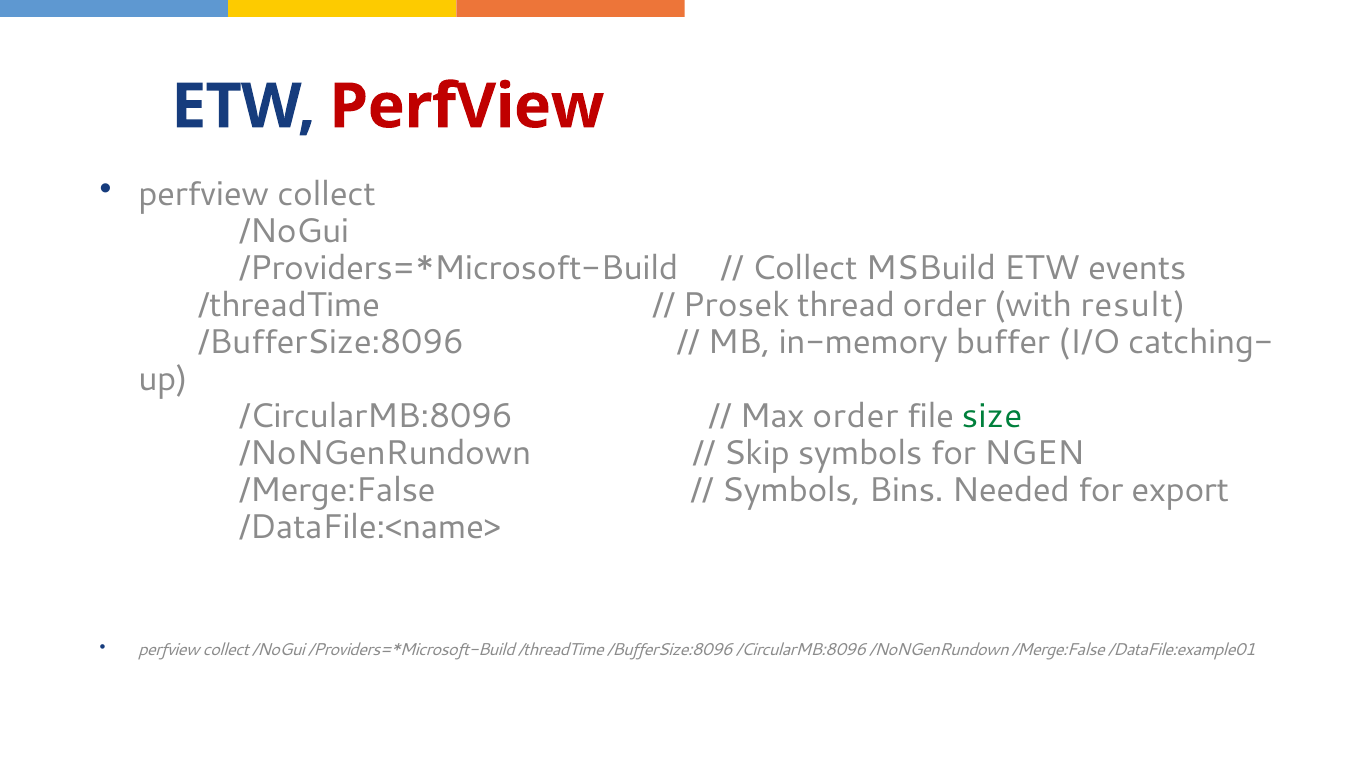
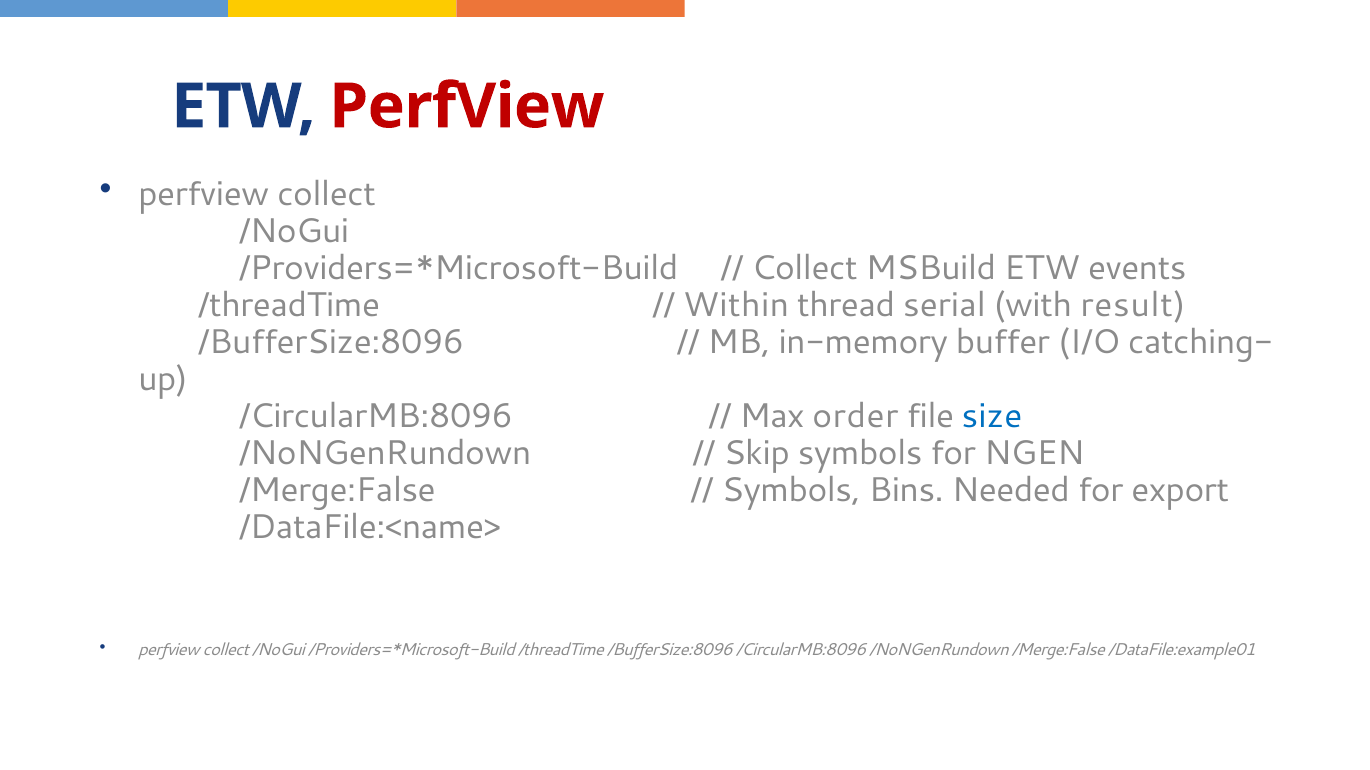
Prosek: Prosek -> Within
thread order: order -> serial
size colour: green -> blue
